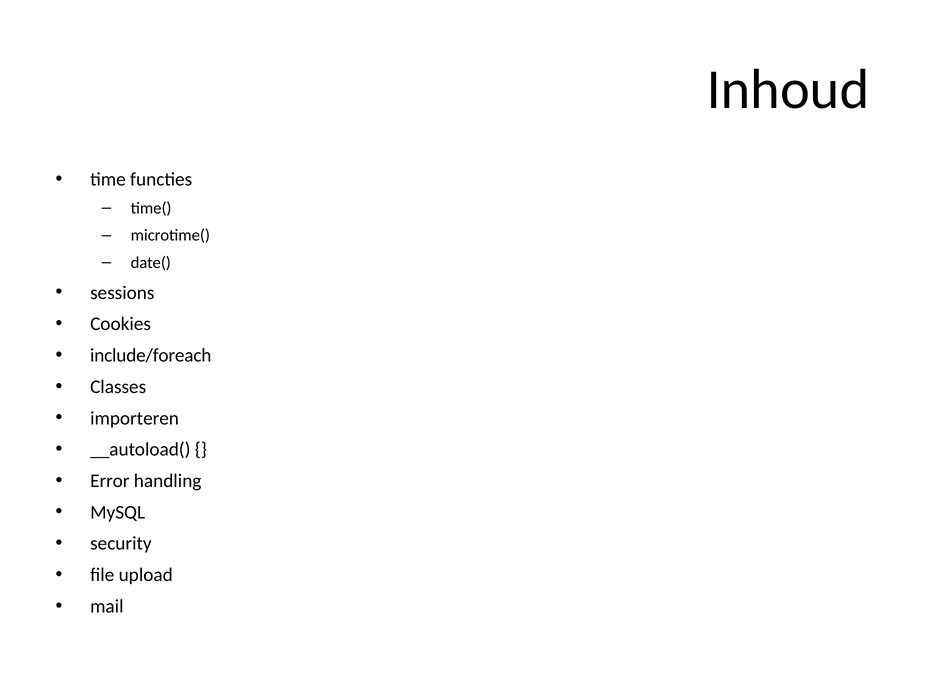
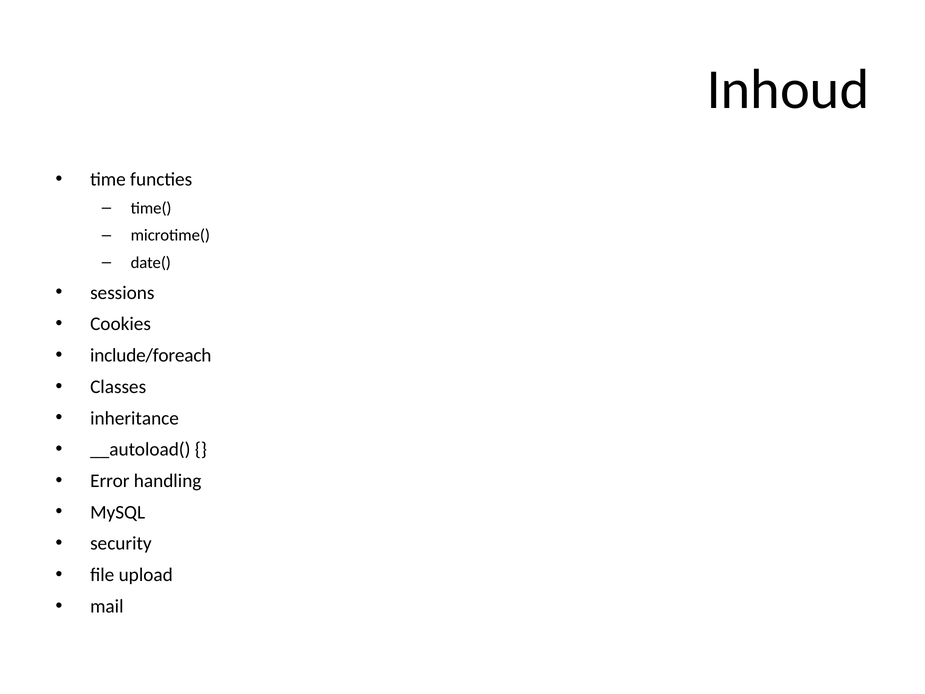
importeren: importeren -> inheritance
